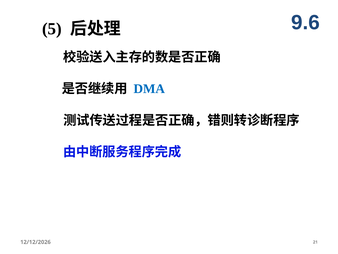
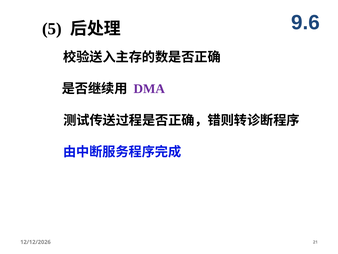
DMA colour: blue -> purple
